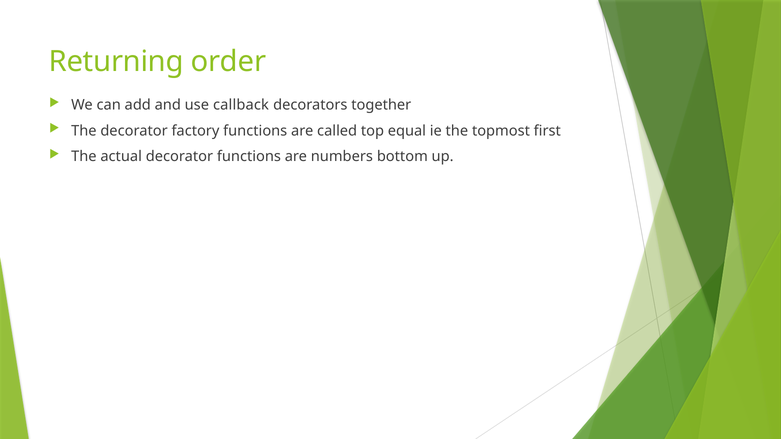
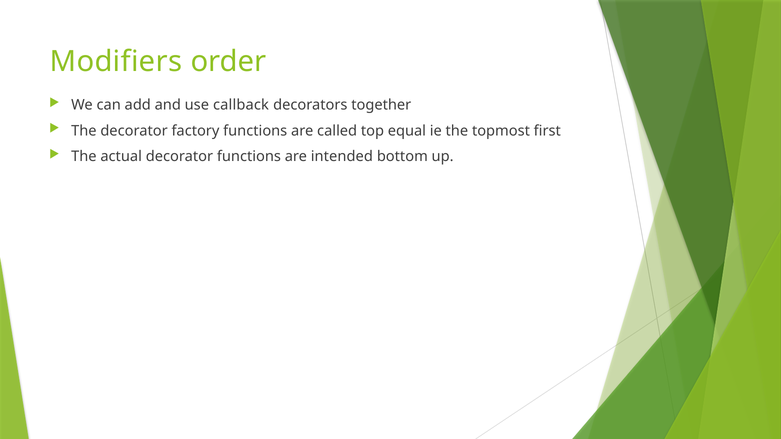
Returning: Returning -> Modifiers
numbers: numbers -> intended
